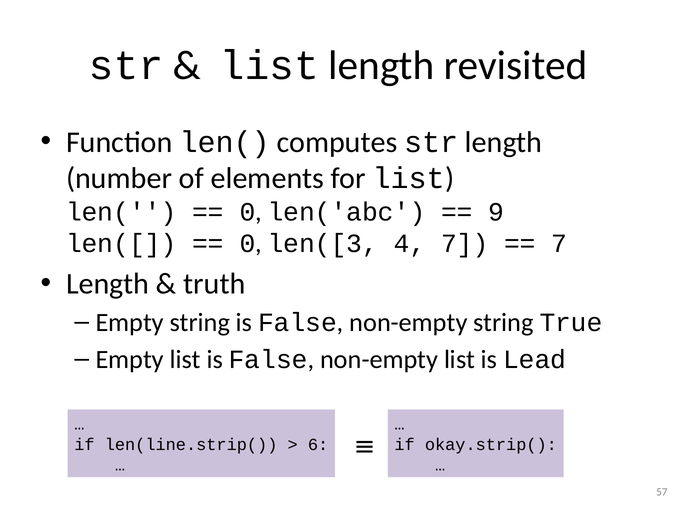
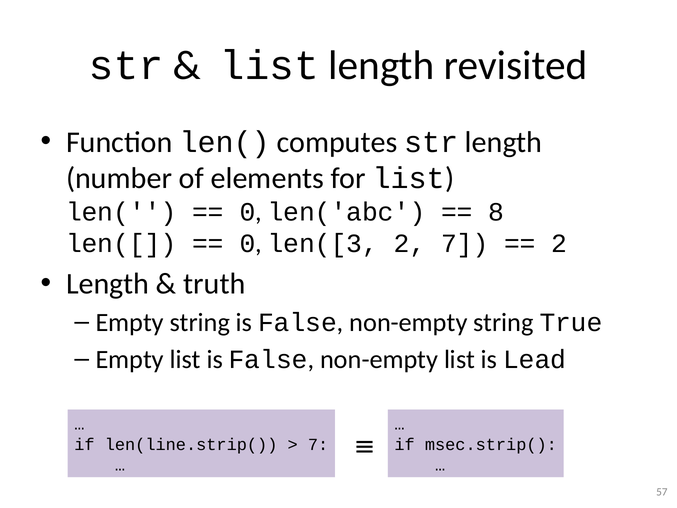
9: 9 -> 8
len([3 4: 4 -> 2
7 at (559, 243): 7 -> 2
6 at (318, 444): 6 -> 7
okay.strip(: okay.strip( -> msec.strip(
